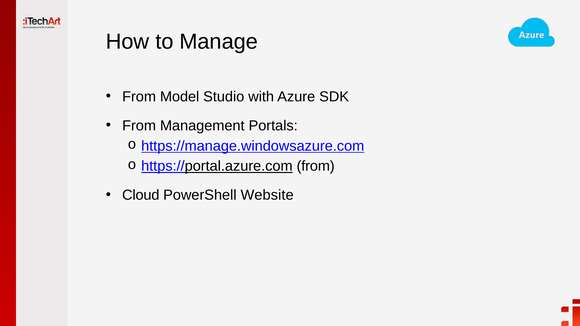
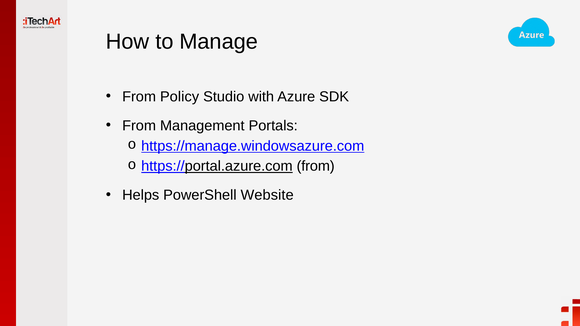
Model: Model -> Policy
Cloud: Cloud -> Helps
